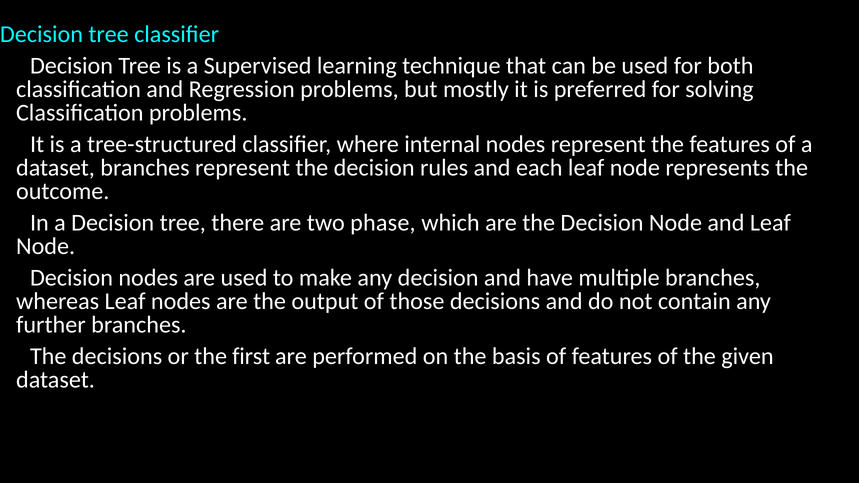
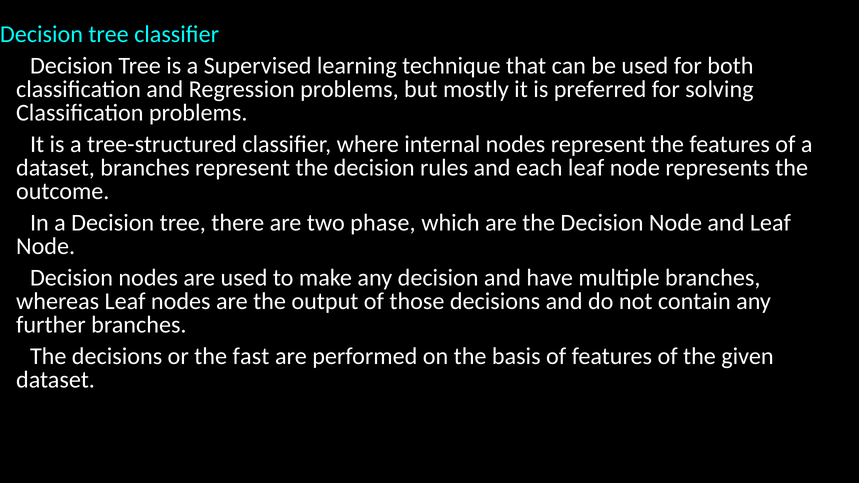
first: first -> fast
